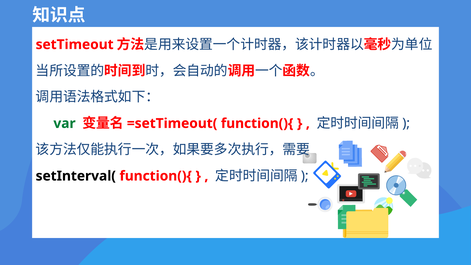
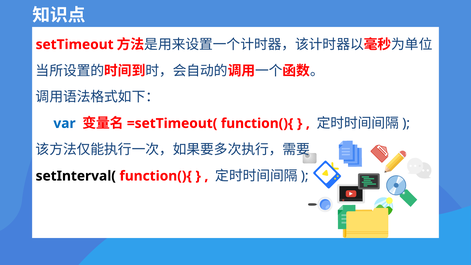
var colour: green -> blue
